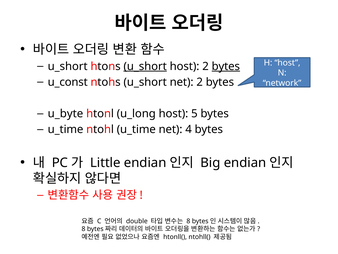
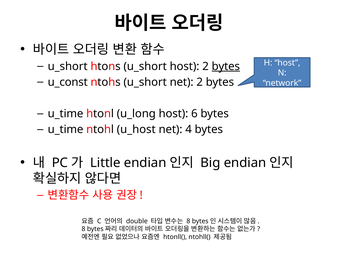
u_short at (145, 66) underline: present -> none
u_byte at (65, 113): u_byte -> u_time
5: 5 -> 6
ntohl u_time: u_time -> u_host
